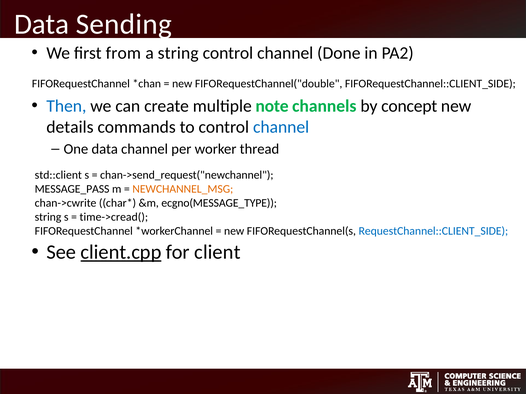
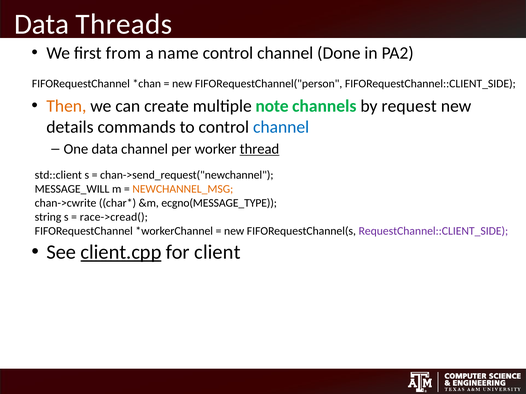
Sending: Sending -> Threads
a string: string -> name
FIFORequestChannel("double: FIFORequestChannel("double -> FIFORequestChannel("person
Then colour: blue -> orange
concept: concept -> request
thread underline: none -> present
MESSAGE_PASS: MESSAGE_PASS -> MESSAGE_WILL
time->cread(: time->cread( -> race->cread(
RequestChannel::CLIENT_SIDE colour: blue -> purple
